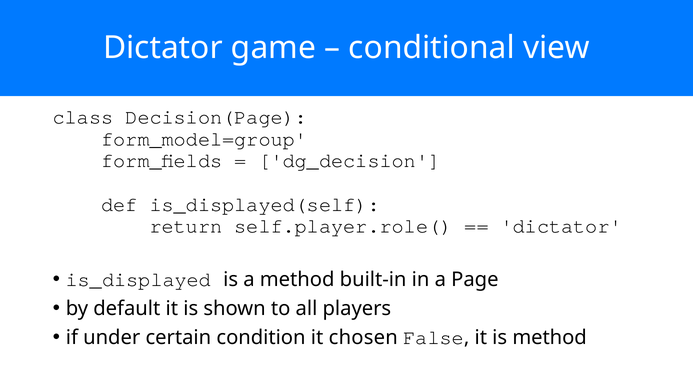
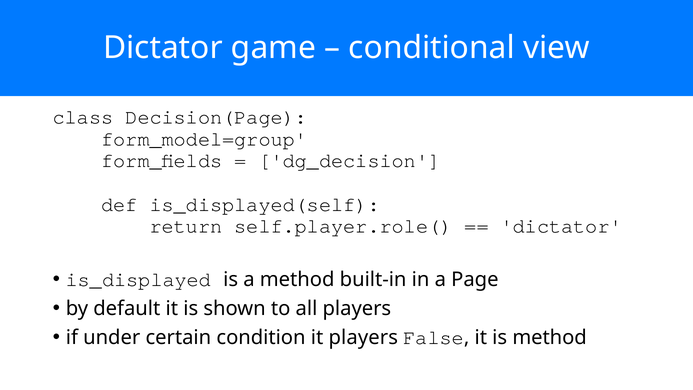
it chosen: chosen -> players
